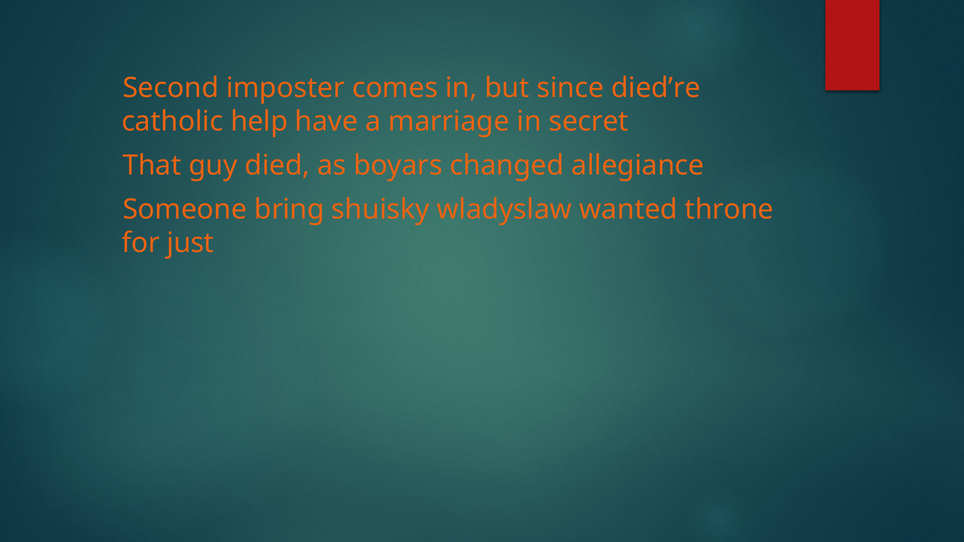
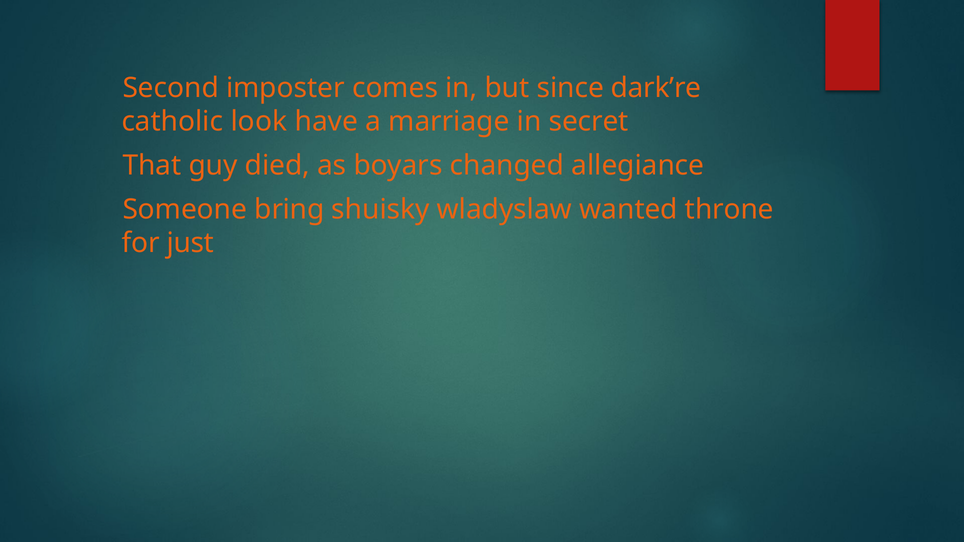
died’re: died’re -> dark’re
help: help -> look
